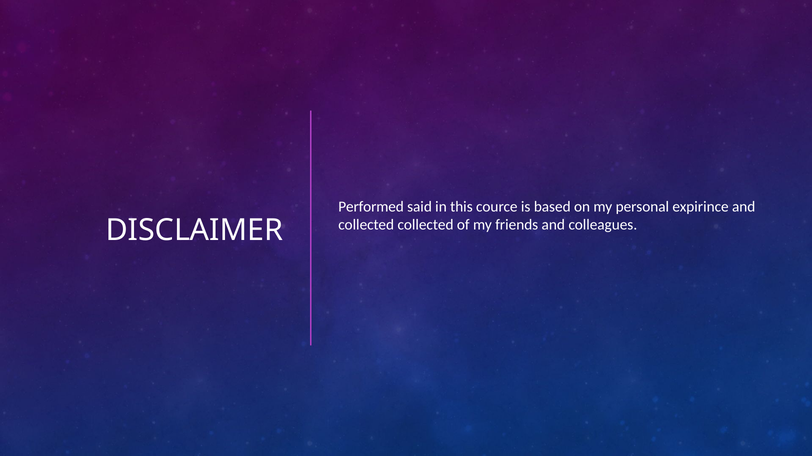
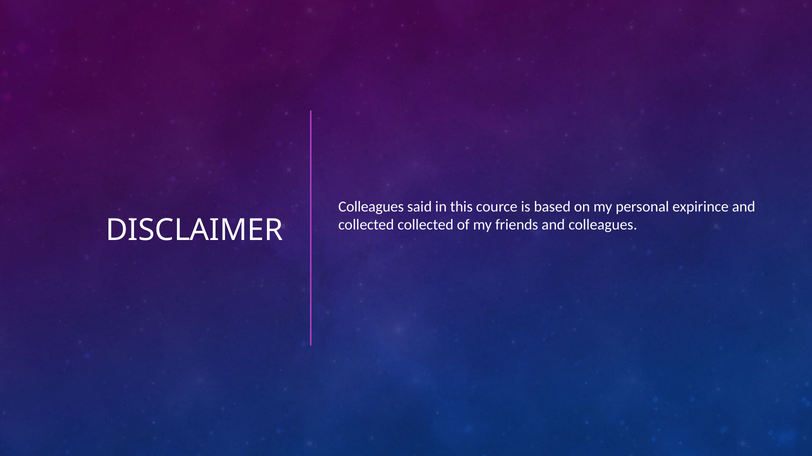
Performed at (371, 207): Performed -> Colleagues
